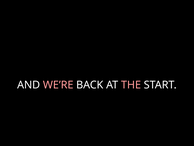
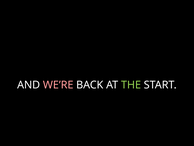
THE colour: pink -> light green
